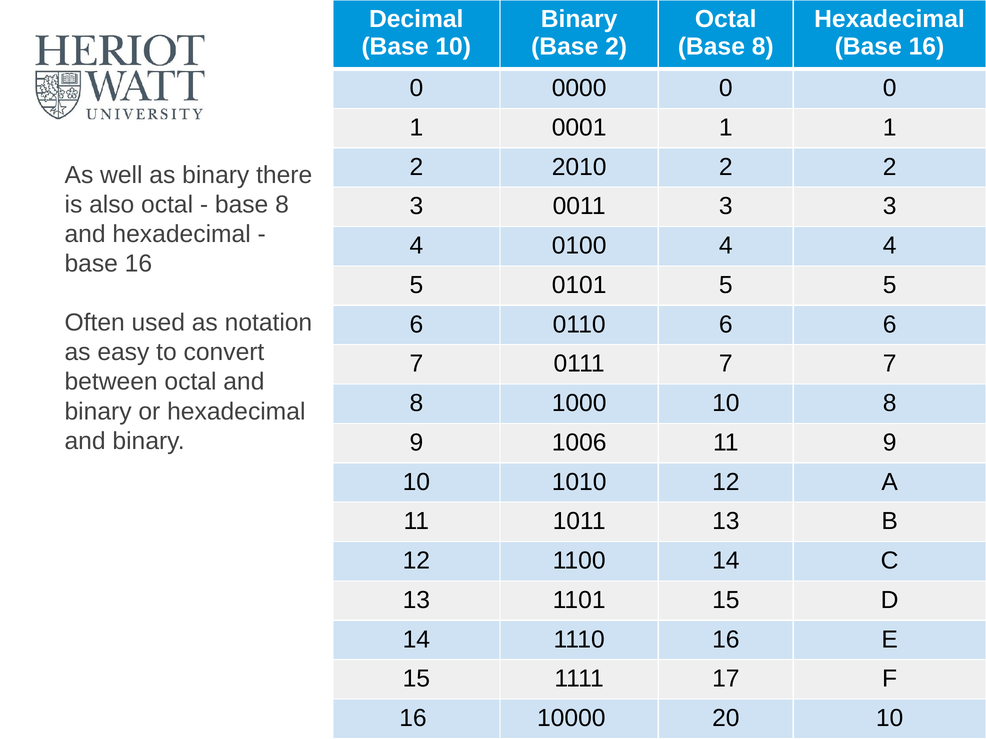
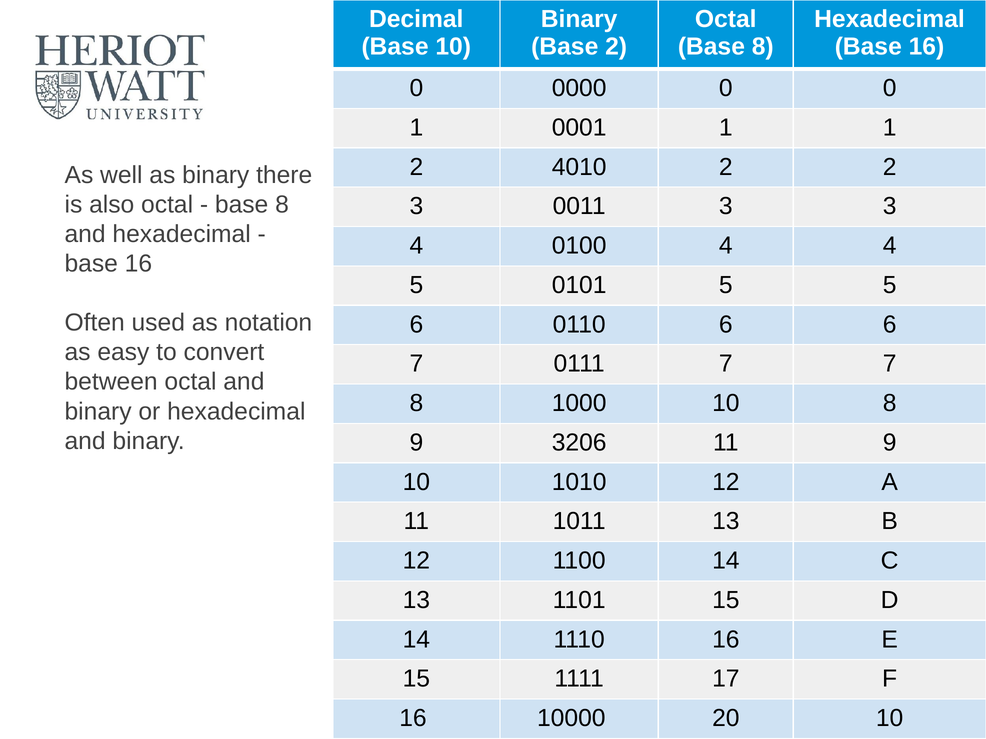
2010: 2010 -> 4010
1006: 1006 -> 3206
